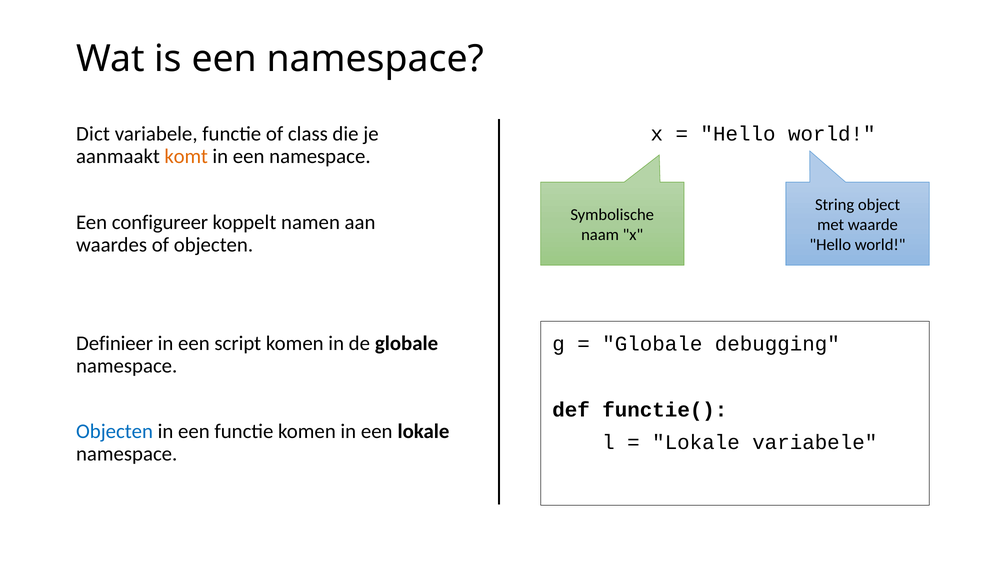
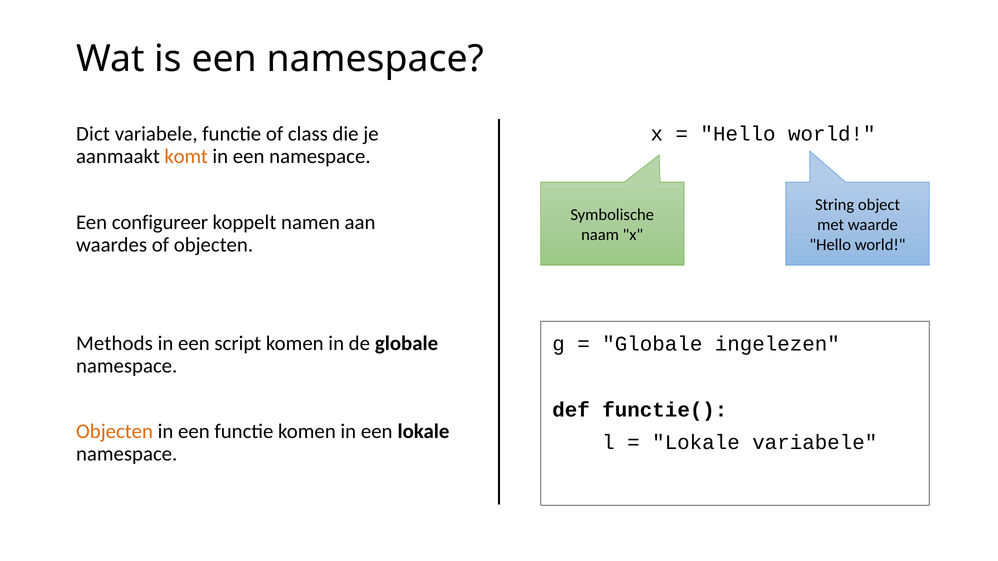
Definieer: Definieer -> Methods
debugging: debugging -> ingelezen
Objecten at (115, 432) colour: blue -> orange
